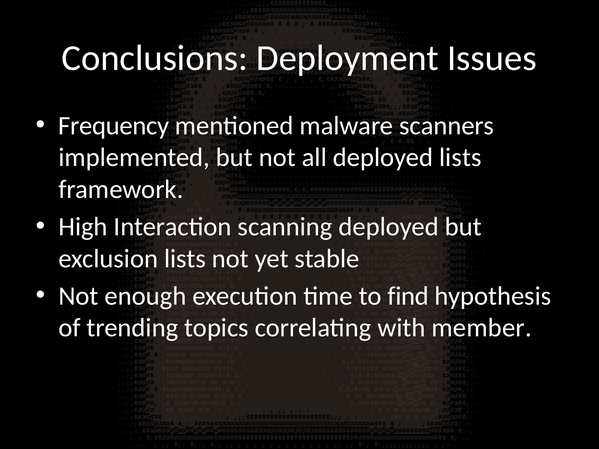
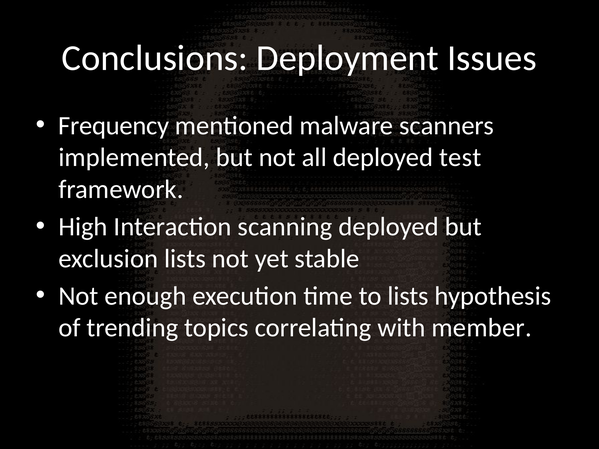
deployed lists: lists -> test
to find: find -> lists
